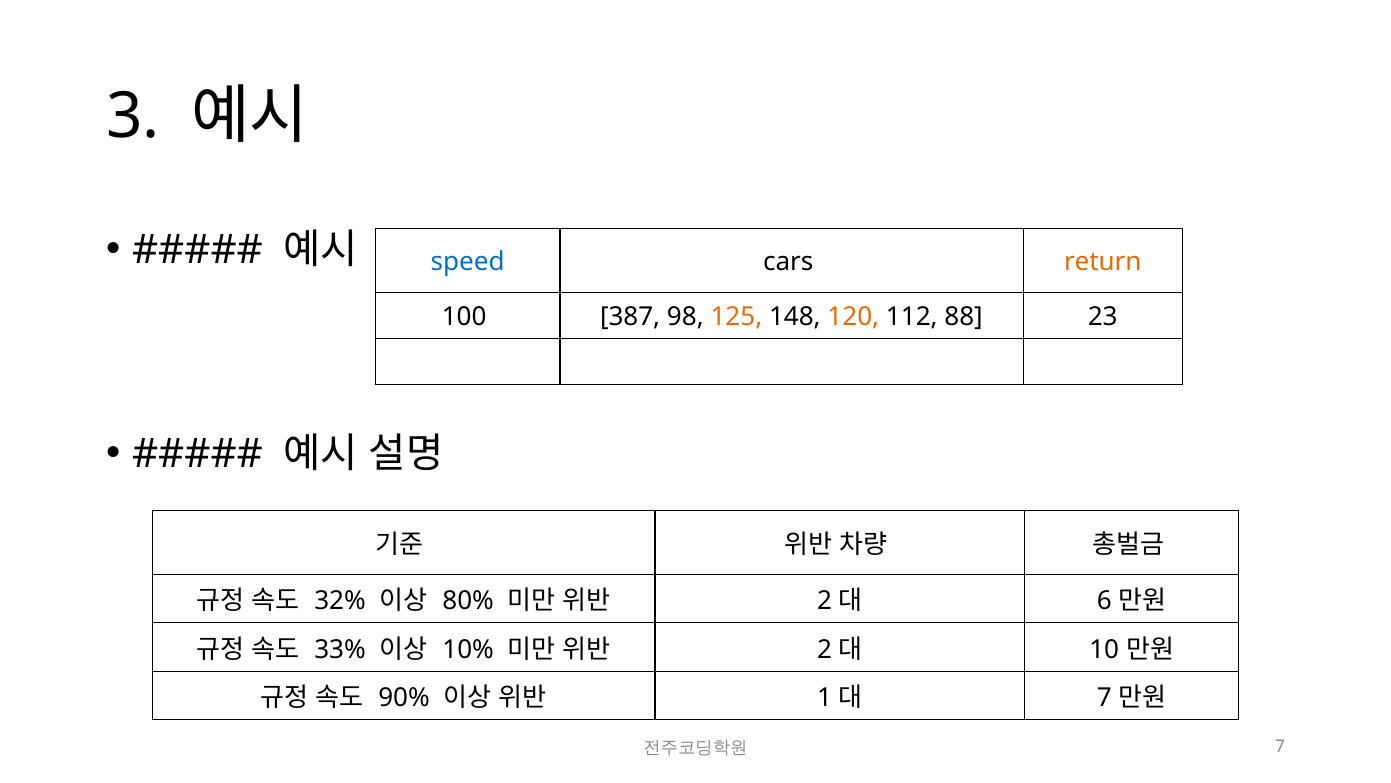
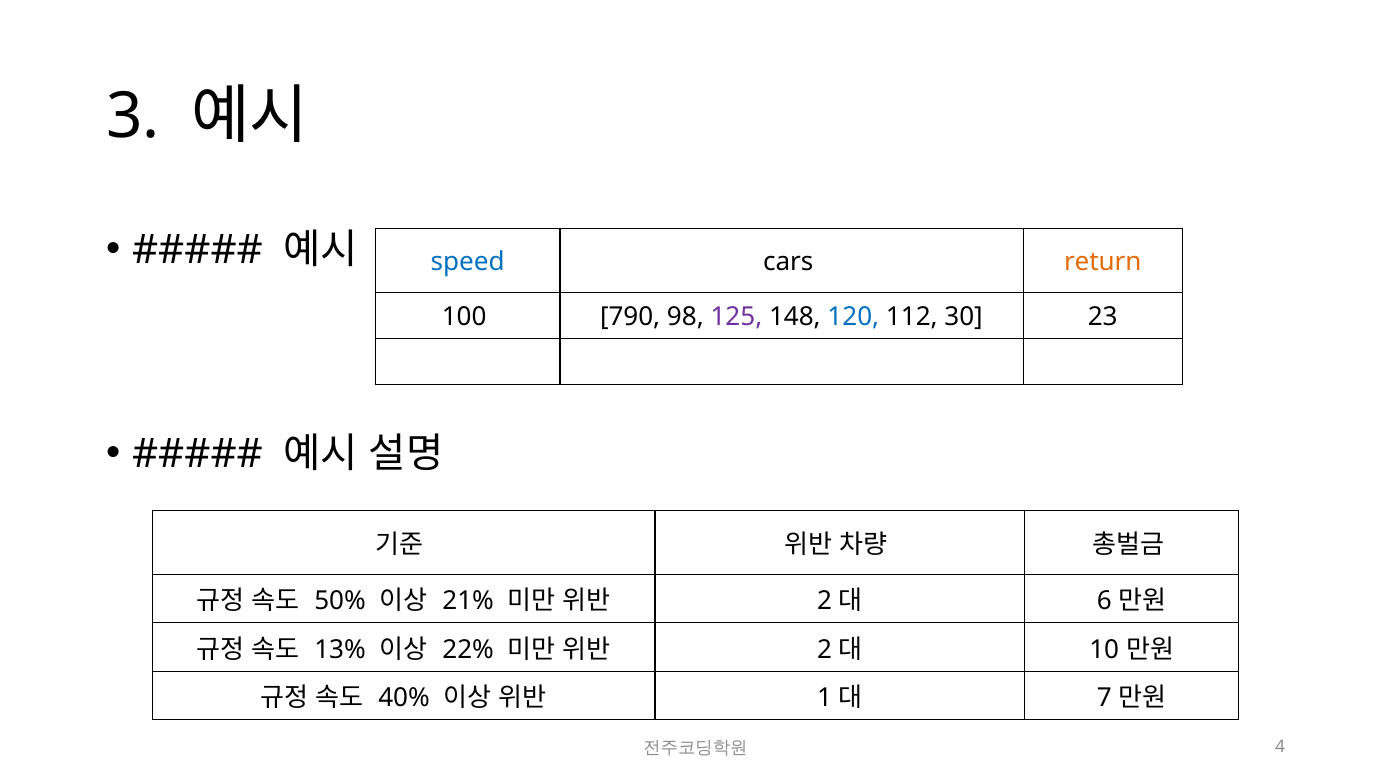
387: 387 -> 790
125 colour: orange -> purple
120 colour: orange -> blue
88: 88 -> 30
32%: 32% -> 50%
80%: 80% -> 21%
33%: 33% -> 13%
10%: 10% -> 22%
90%: 90% -> 40%
7 at (1280, 746): 7 -> 4
